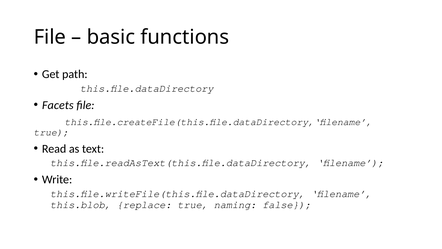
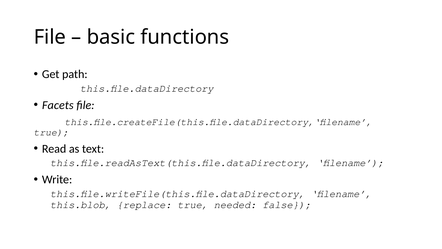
naming: naming -> needed
